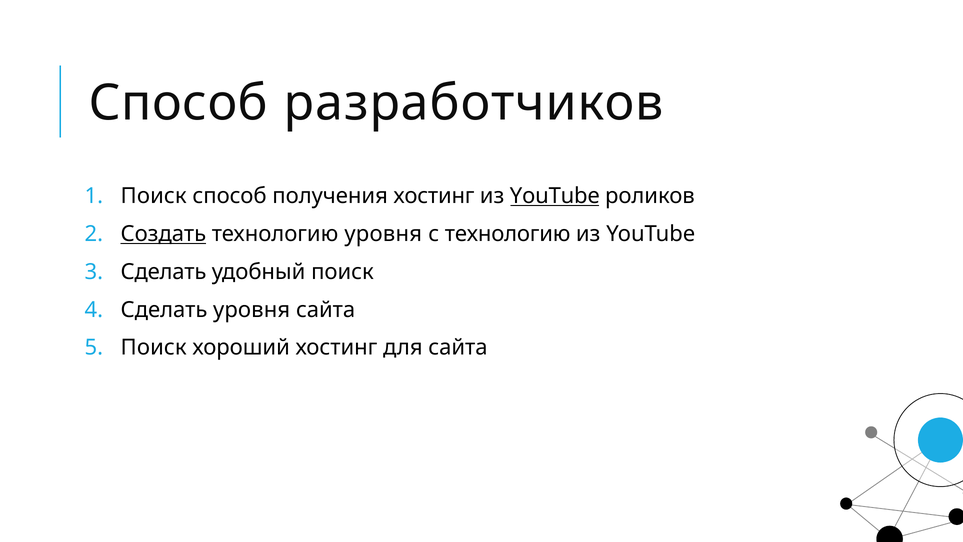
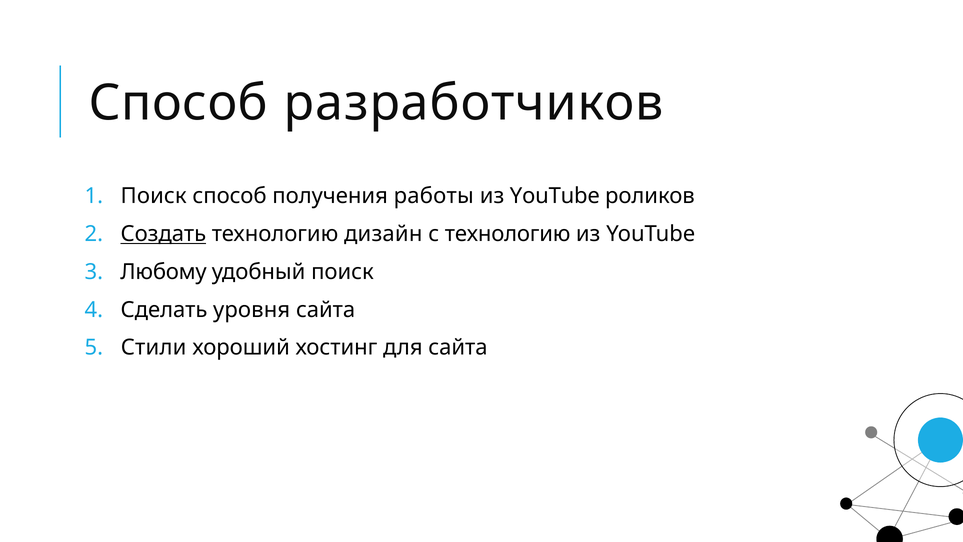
получения хостинг: хостинг -> работы
YouTube at (555, 196) underline: present -> none
технологию уровня: уровня -> дизайн
Сделать at (164, 272): Сделать -> Любому
Поиск at (154, 347): Поиск -> Стили
